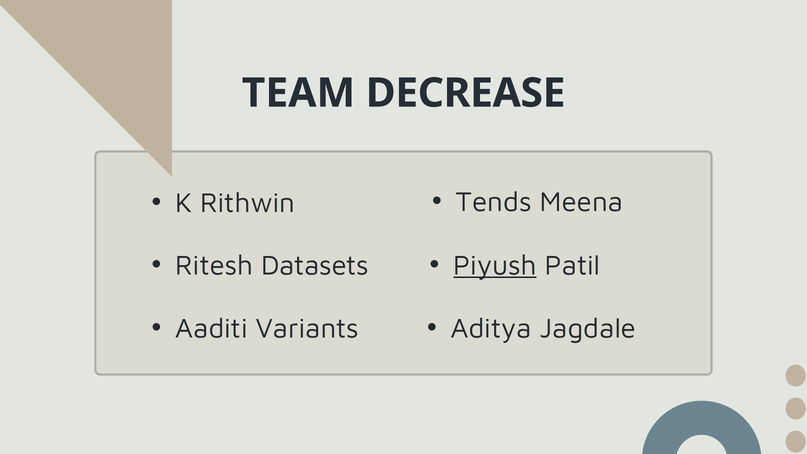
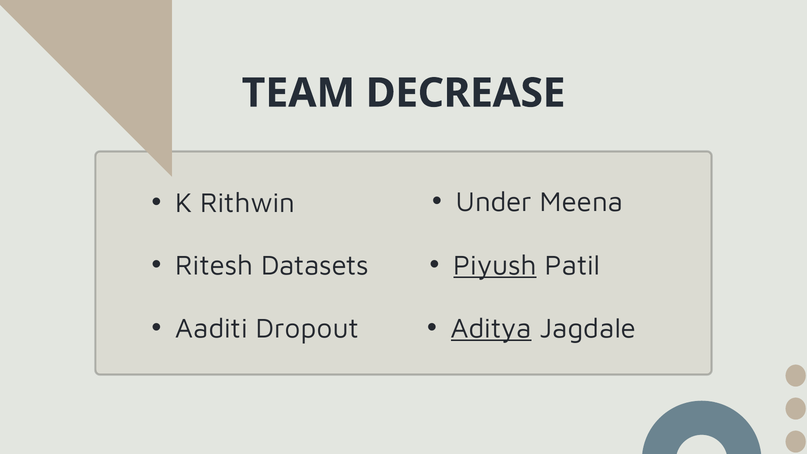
Tends: Tends -> Under
Aditya underline: none -> present
Variants: Variants -> Dropout
